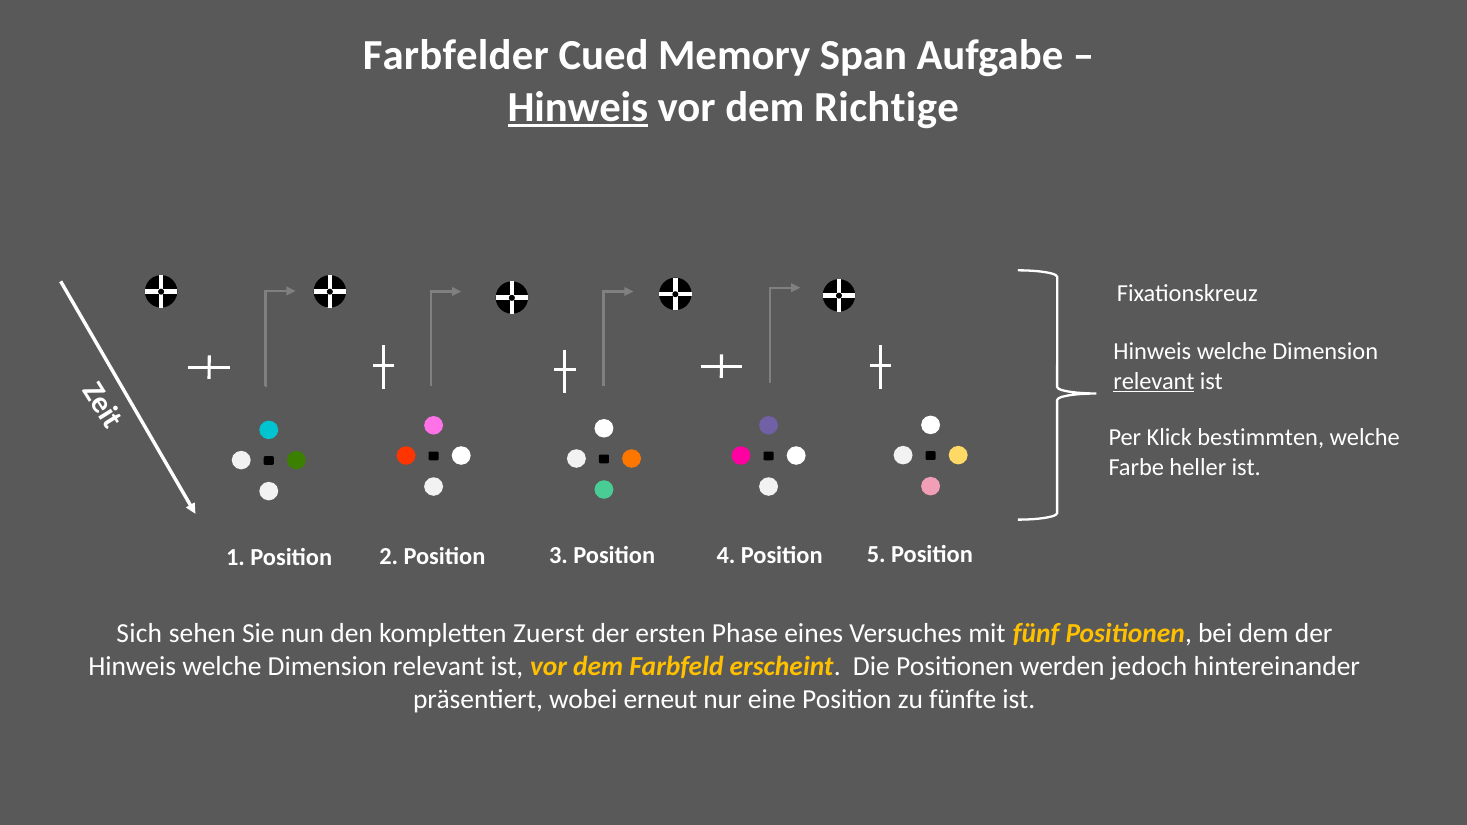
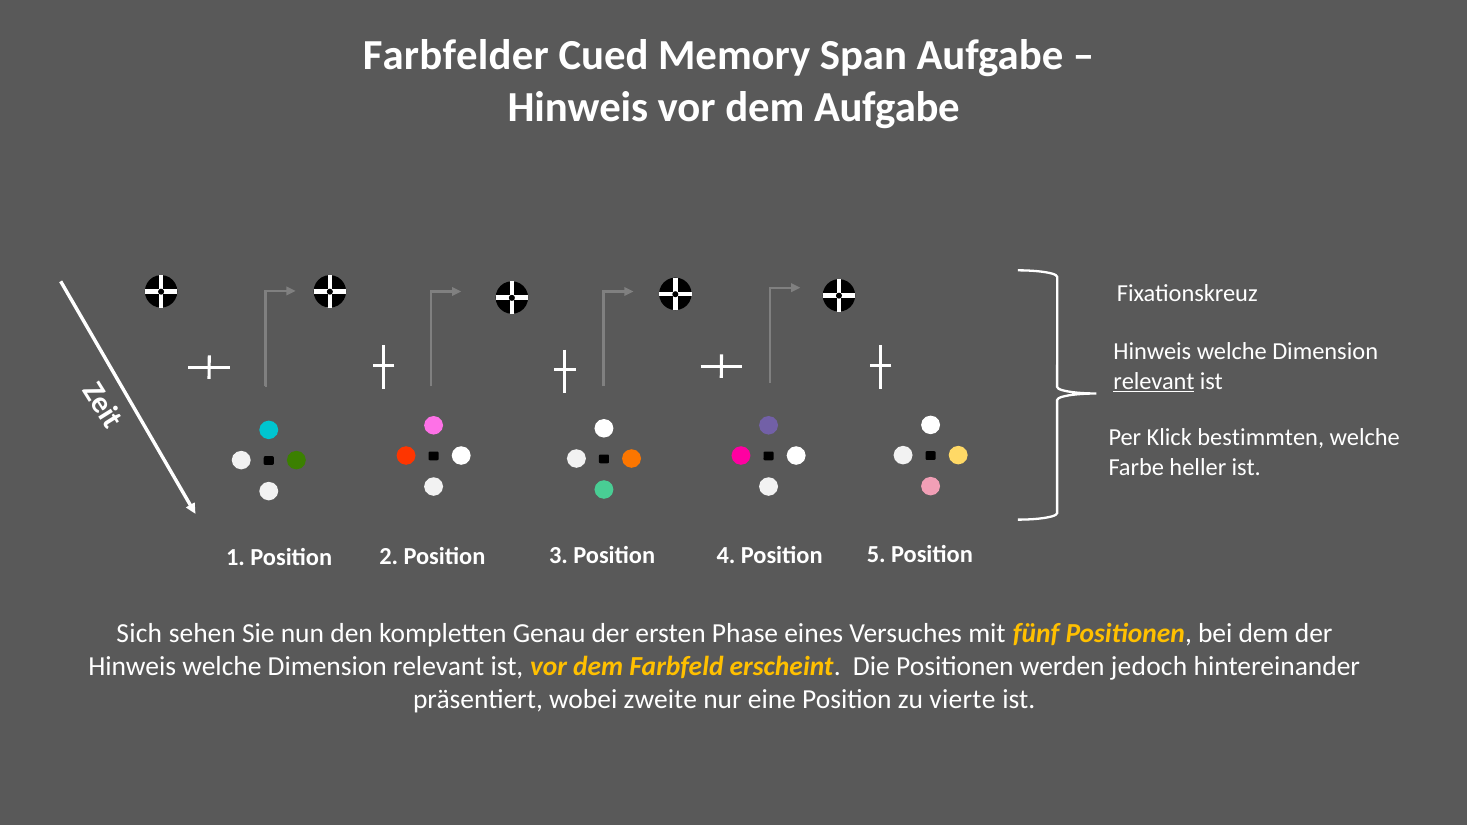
Hinweis at (578, 107) underline: present -> none
dem Richtige: Richtige -> Aufgabe
Zuerst: Zuerst -> Genau
erneut: erneut -> zweite
fünfte: fünfte -> vierte
